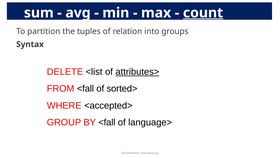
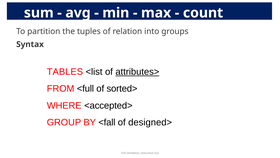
count underline: present -> none
DELETE: DELETE -> TABLES
FROM <fall: <fall -> <full
language>: language> -> designed>
